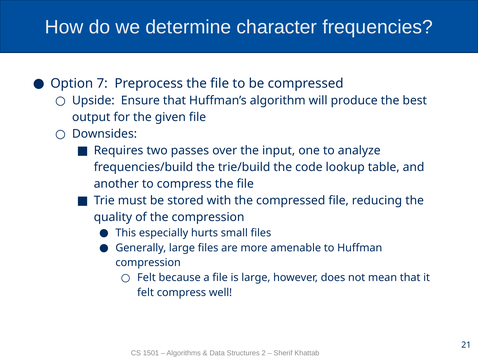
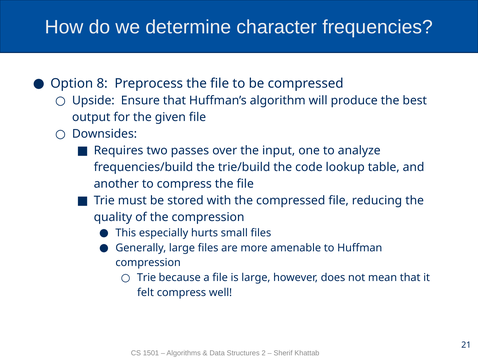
7: 7 -> 8
Felt at (146, 277): Felt -> Trie
